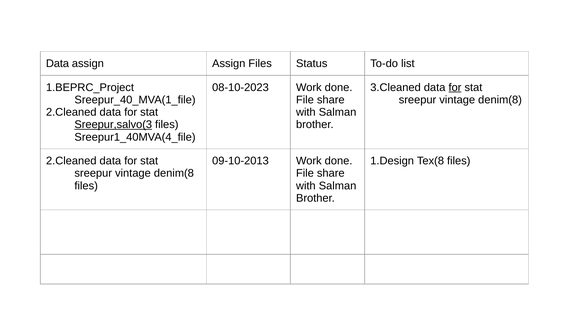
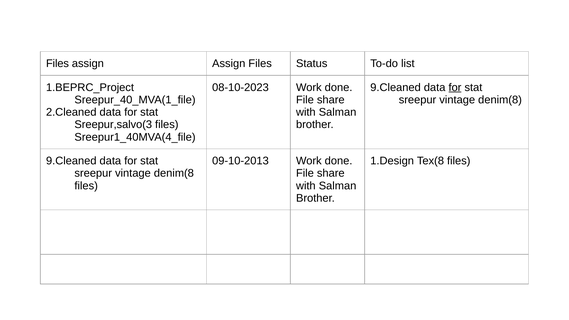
Data at (57, 64): Data -> Files
3.Cleaned at (396, 87): 3.Cleaned -> 9.Cleaned
Sreepur,salvo(3 underline: present -> none
2.Cleaned at (71, 161): 2.Cleaned -> 9.Cleaned
